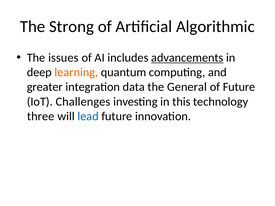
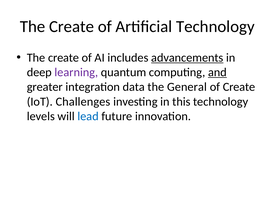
Strong at (71, 27): Strong -> Create
Artificial Algorithmic: Algorithmic -> Technology
issues at (63, 58): issues -> create
learning colour: orange -> purple
and underline: none -> present
of Future: Future -> Create
three: three -> levels
